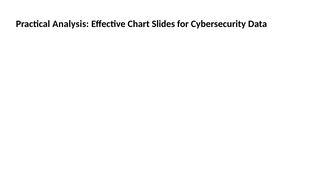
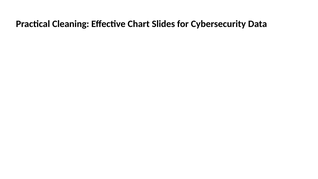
Analysis: Analysis -> Cleaning
